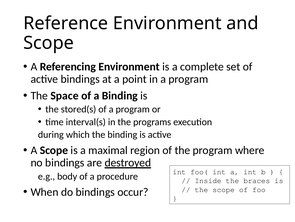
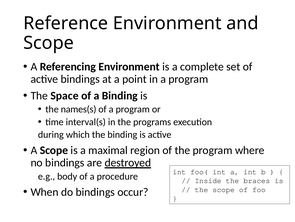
stored(s: stored(s -> names(s
